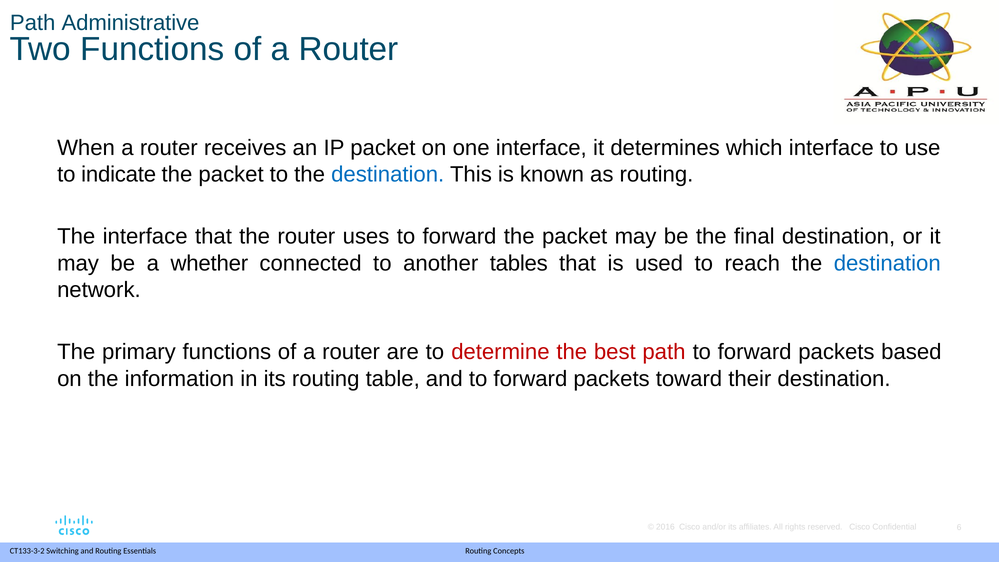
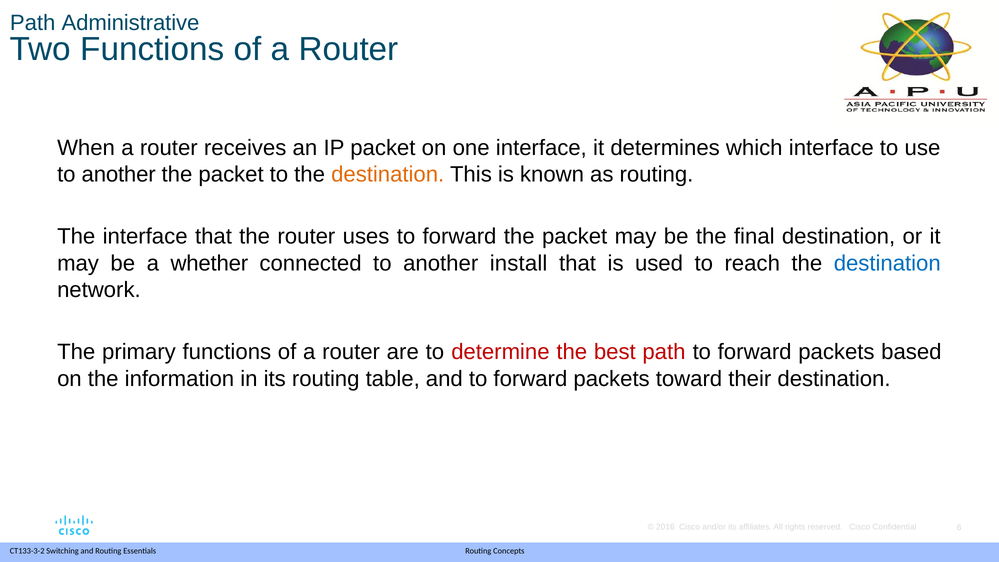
indicate at (119, 175): indicate -> another
destination at (388, 175) colour: blue -> orange
tables: tables -> install
